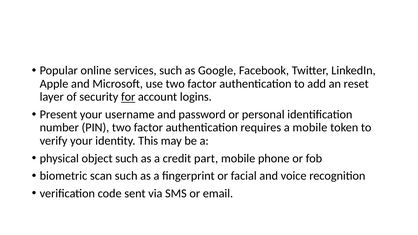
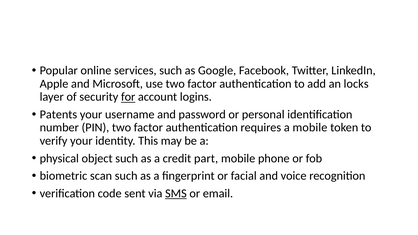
reset: reset -> locks
Present: Present -> Patents
SMS underline: none -> present
